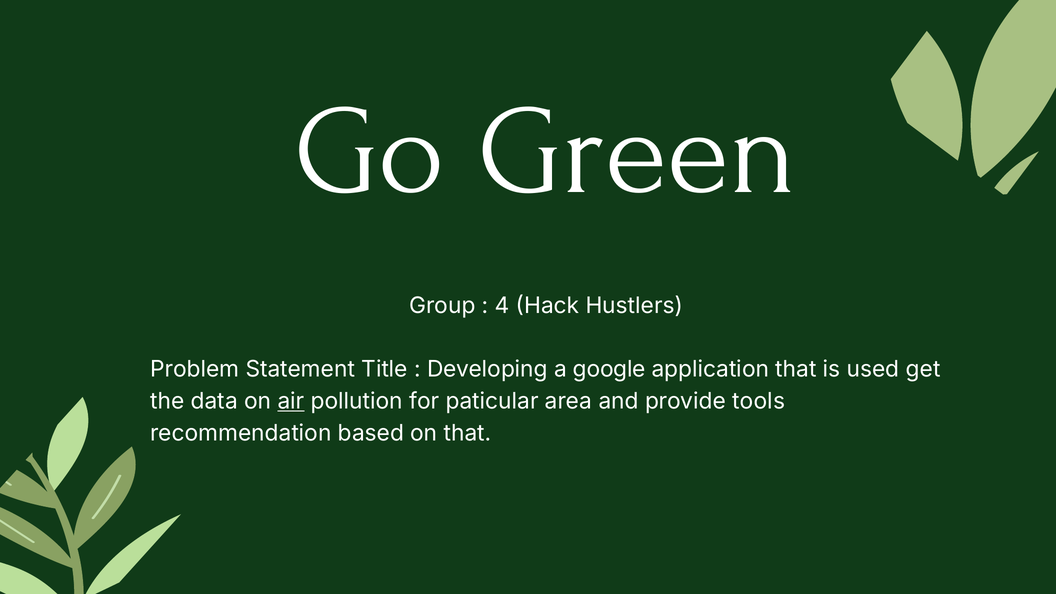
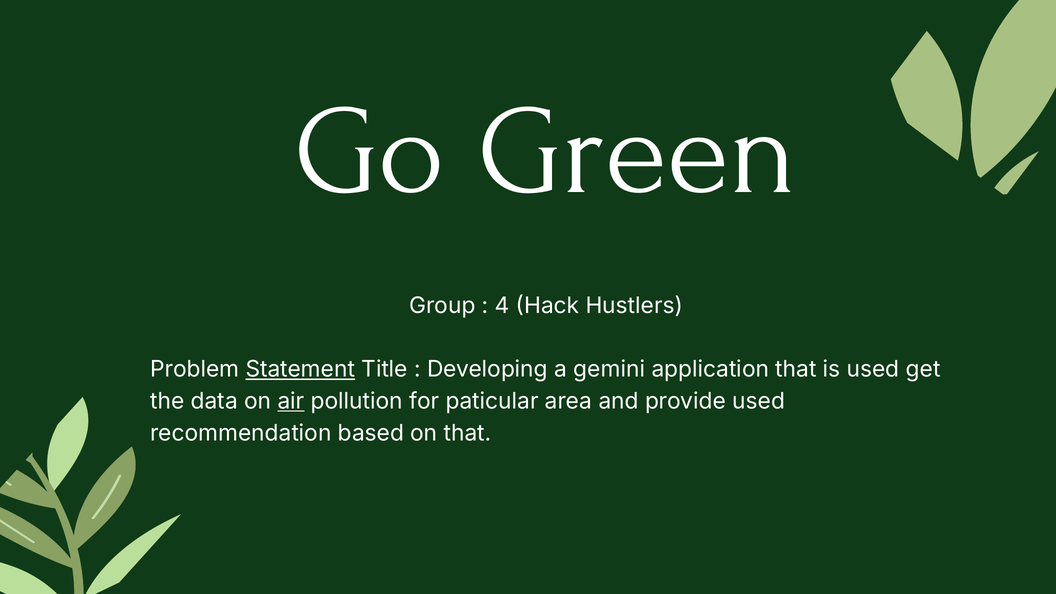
Statement underline: none -> present
google: google -> gemini
provide tools: tools -> used
